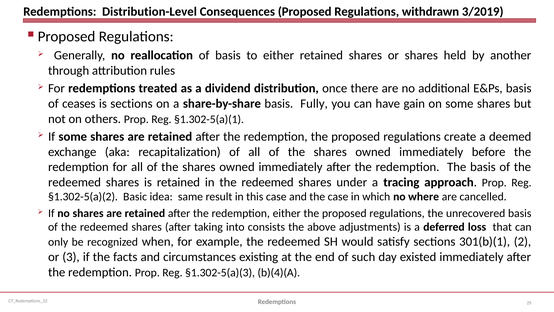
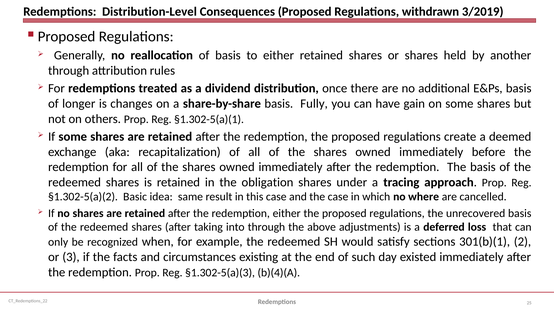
ceases: ceases -> longer
is sections: sections -> changes
in the redeemed: redeemed -> obligation
into consists: consists -> through
